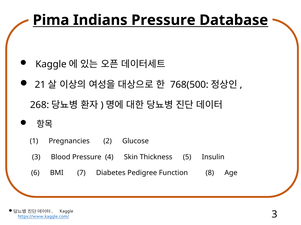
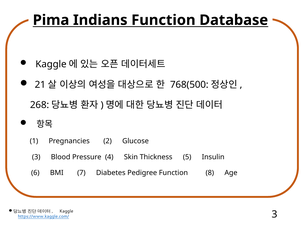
Indians Pressure: Pressure -> Function
